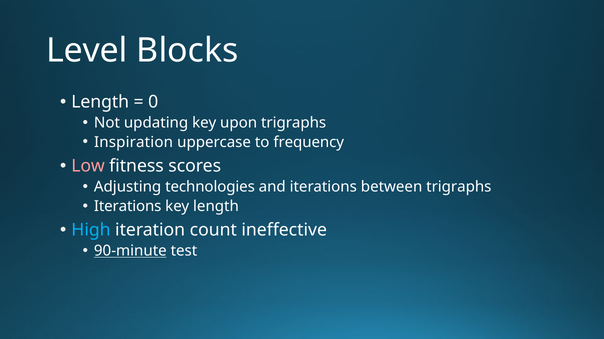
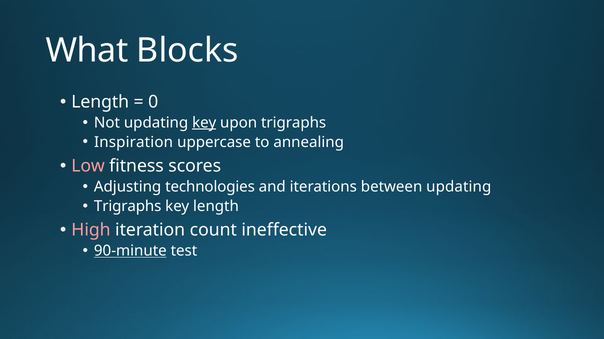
Level: Level -> What
key at (204, 123) underline: none -> present
frequency: frequency -> annealing
between trigraphs: trigraphs -> updating
Iterations at (128, 207): Iterations -> Trigraphs
High colour: light blue -> pink
